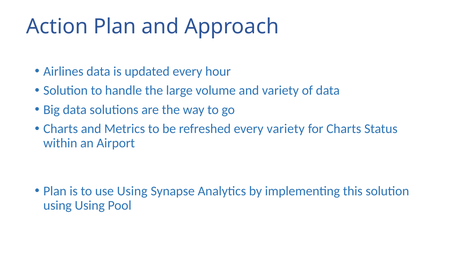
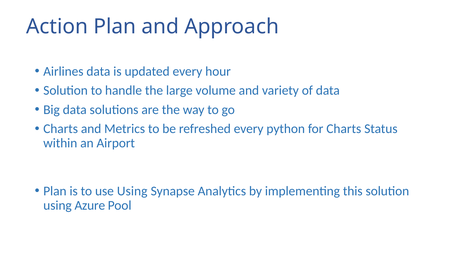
every variety: variety -> python
using Using: Using -> Azure
